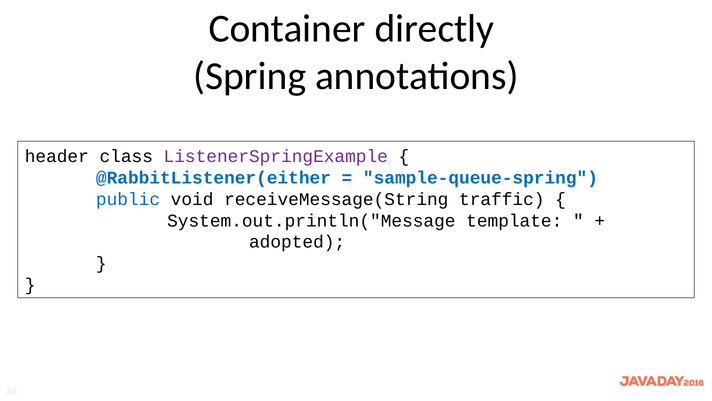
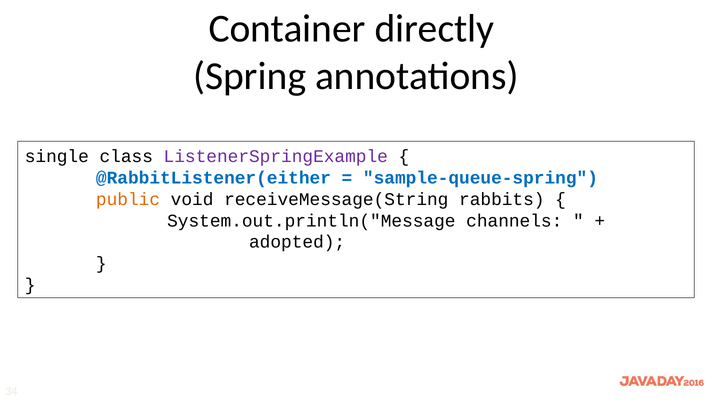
header: header -> single
public colour: blue -> orange
traffic: traffic -> rabbits
template: template -> channels
